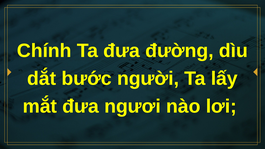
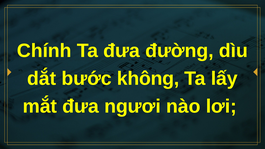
người: người -> không
